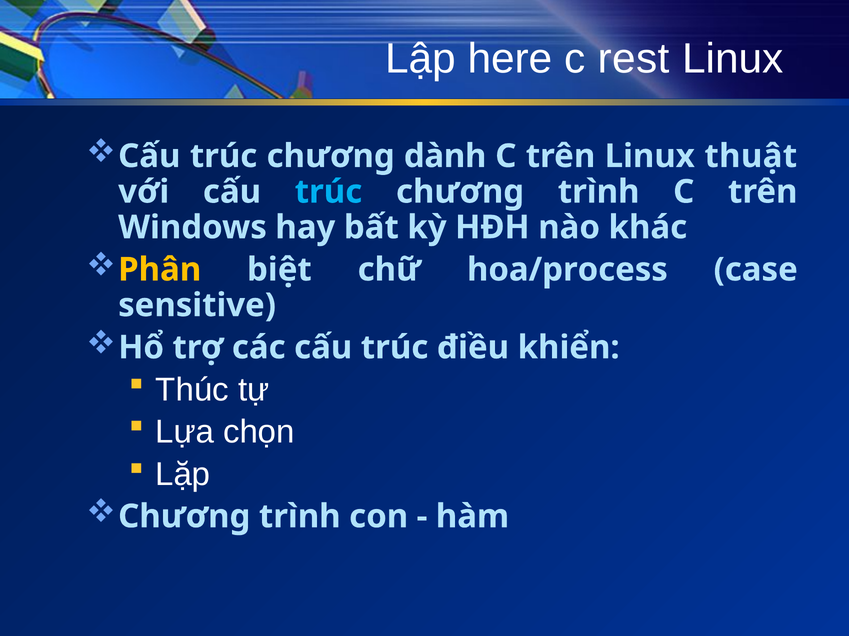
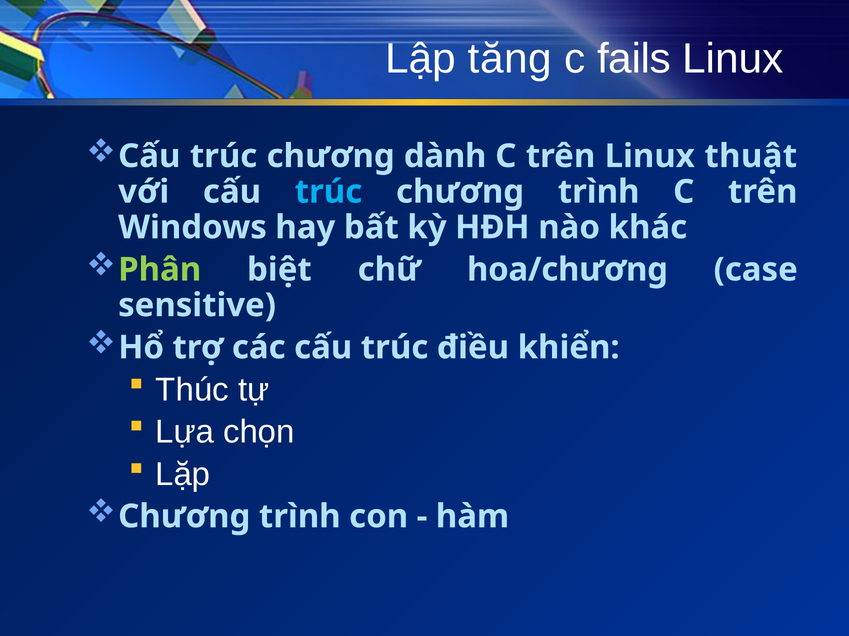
here: here -> tăng
rest: rest -> fails
Phân colour: yellow -> light green
hoa/process: hoa/process -> hoa/chương
